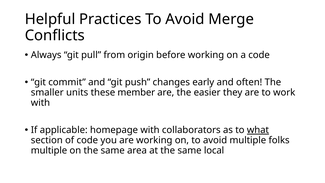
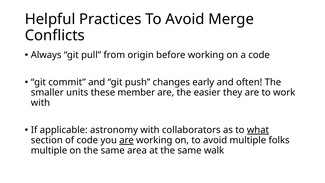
homepage: homepage -> astronomy
are at (127, 140) underline: none -> present
local: local -> walk
